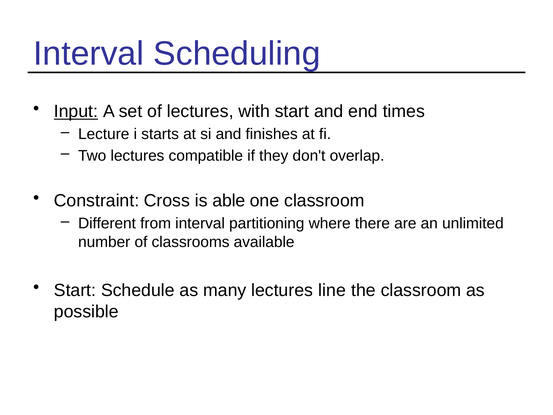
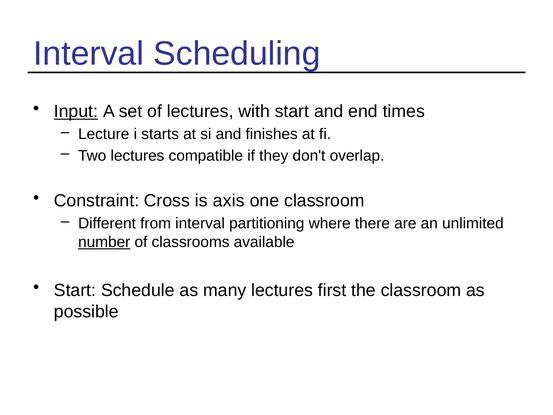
able: able -> axis
number underline: none -> present
line: line -> first
